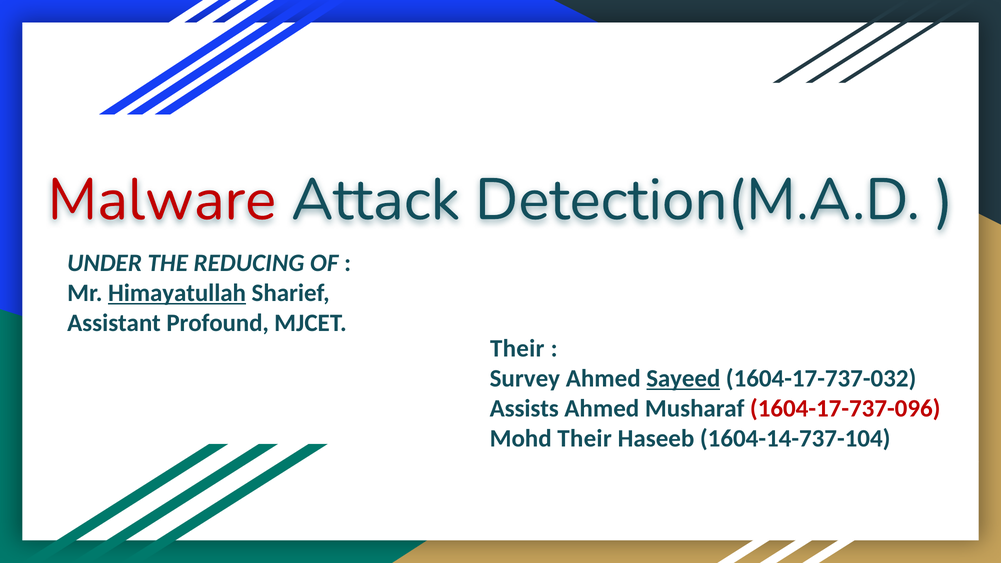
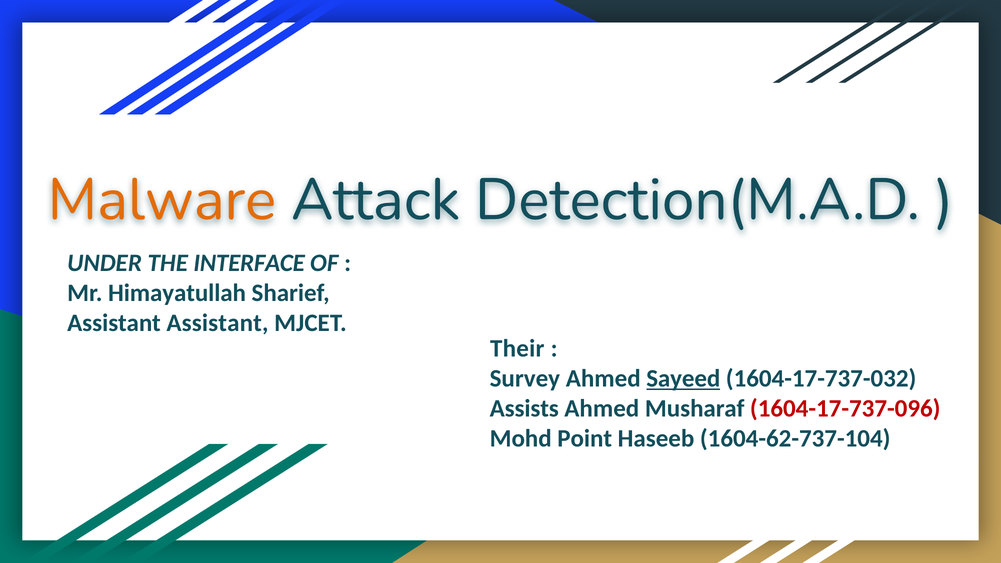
Malware colour: red -> orange
REDUCING: REDUCING -> INTERFACE
Himayatullah underline: present -> none
Assistant Profound: Profound -> Assistant
Mohd Their: Their -> Point
1604-14-737-104: 1604-14-737-104 -> 1604-62-737-104
